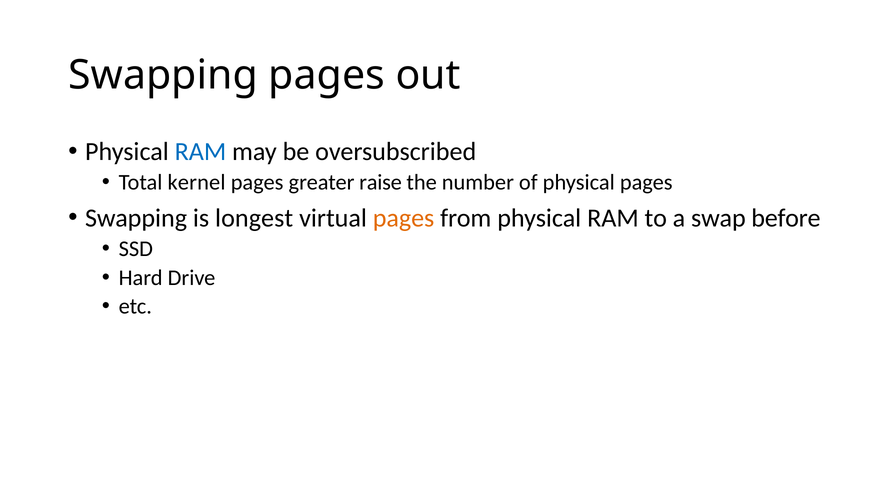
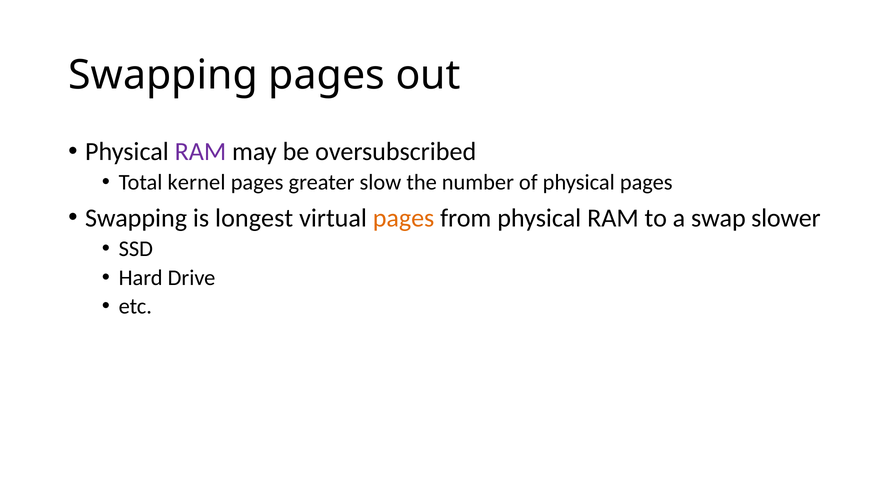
RAM at (200, 151) colour: blue -> purple
raise: raise -> slow
before: before -> slower
